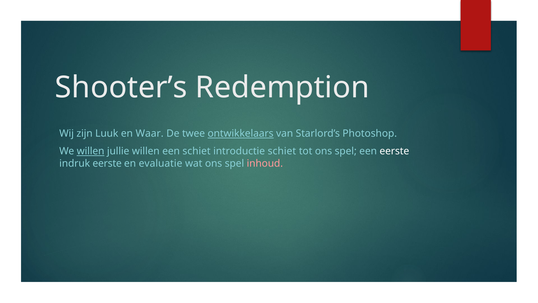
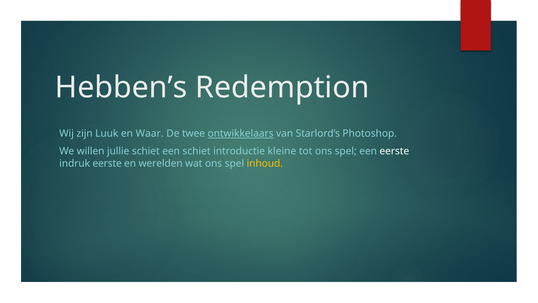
Shooter’s: Shooter’s -> Hebben’s
willen at (91, 151) underline: present -> none
jullie willen: willen -> schiet
introductie schiet: schiet -> kleine
evaluatie: evaluatie -> werelden
inhoud colour: pink -> yellow
